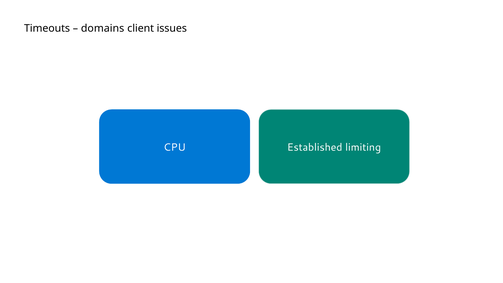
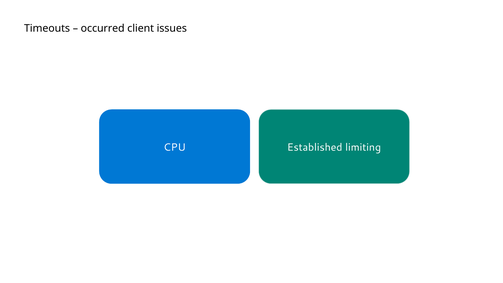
domains: domains -> occurred
